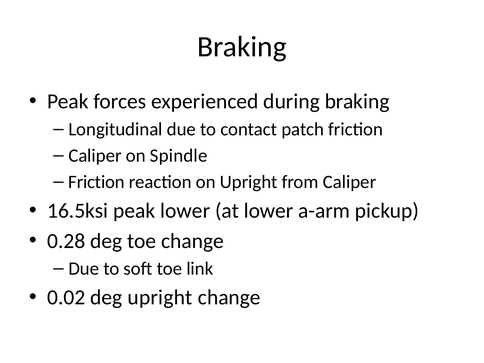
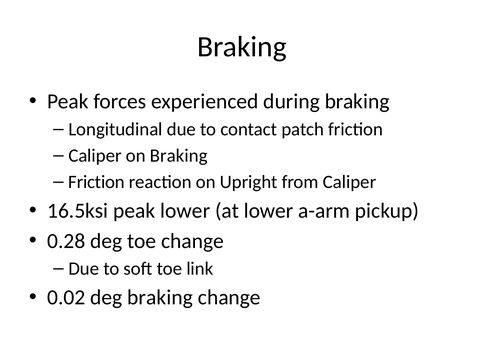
on Spindle: Spindle -> Braking
deg upright: upright -> braking
